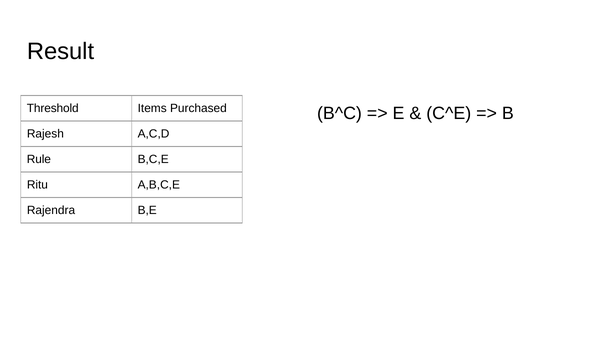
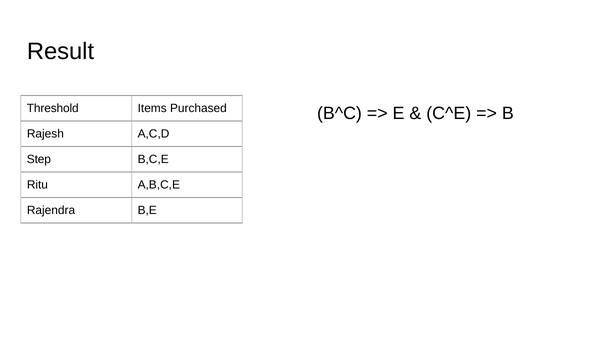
Rule: Rule -> Step
